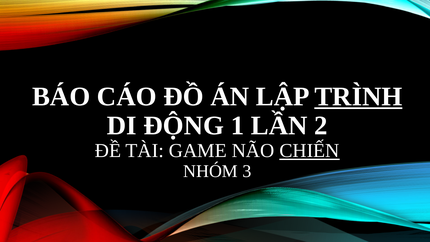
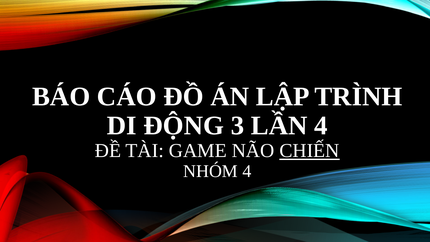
TRÌNH underline: present -> none
1: 1 -> 3
LẦN 2: 2 -> 4
NHÓM 3: 3 -> 4
